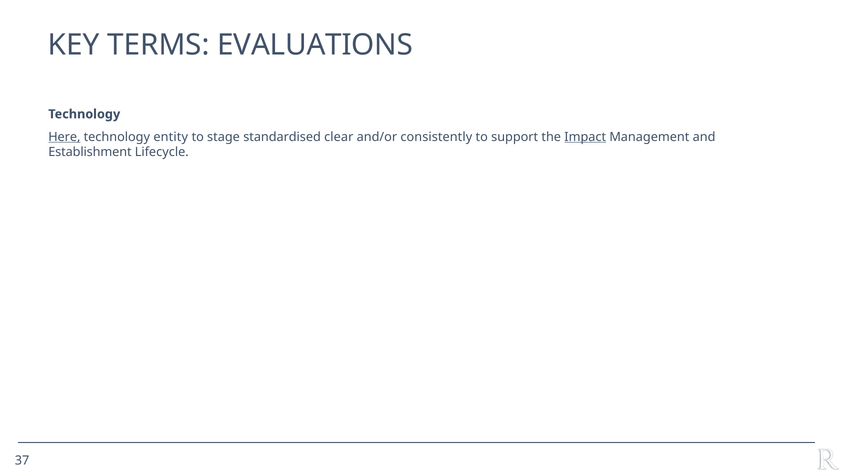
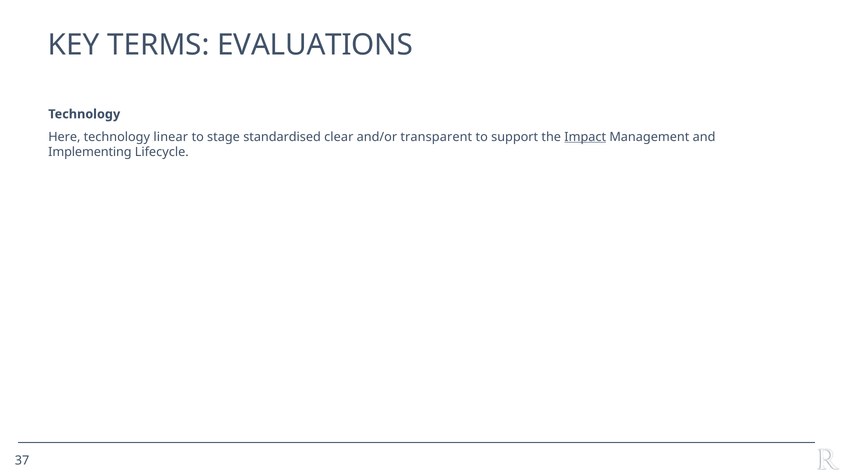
Here underline: present -> none
entity: entity -> linear
consistently: consistently -> transparent
Establishment: Establishment -> Implementing
